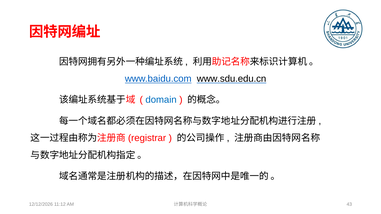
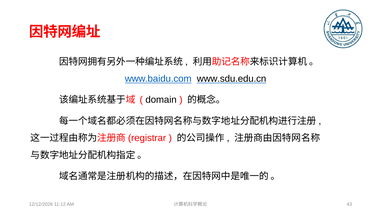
domain colour: blue -> black
